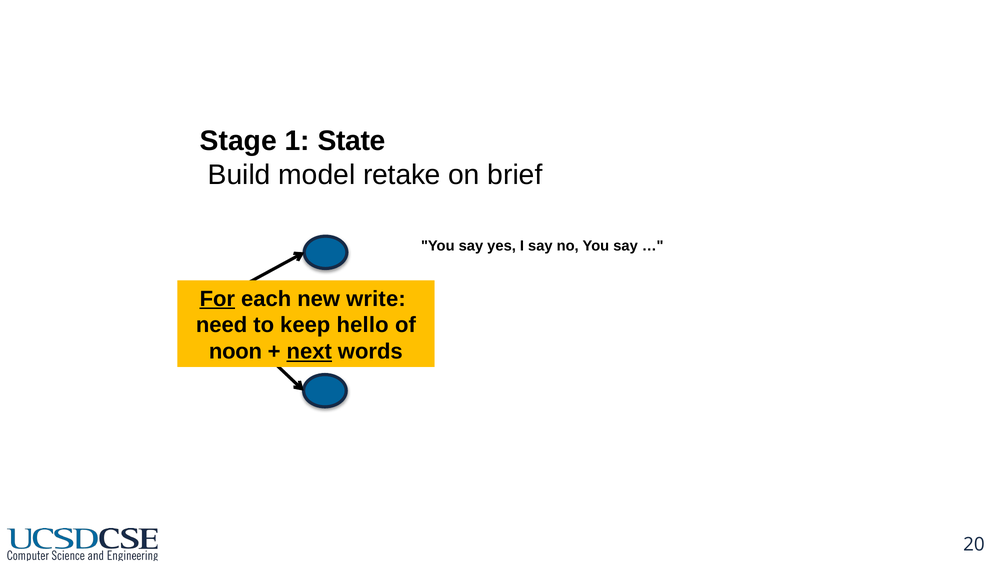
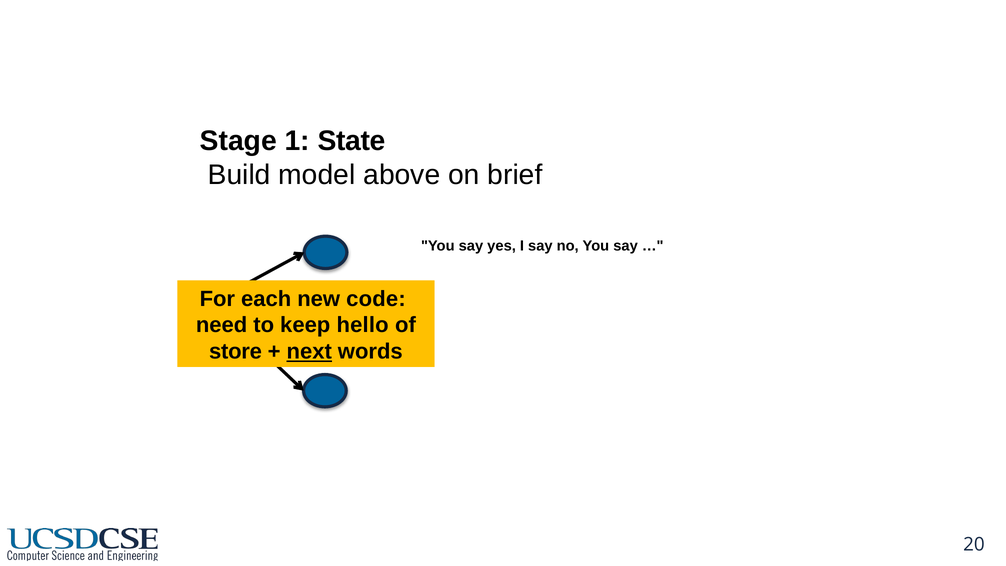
retake: retake -> above
For underline: present -> none
write: write -> code
noon: noon -> store
